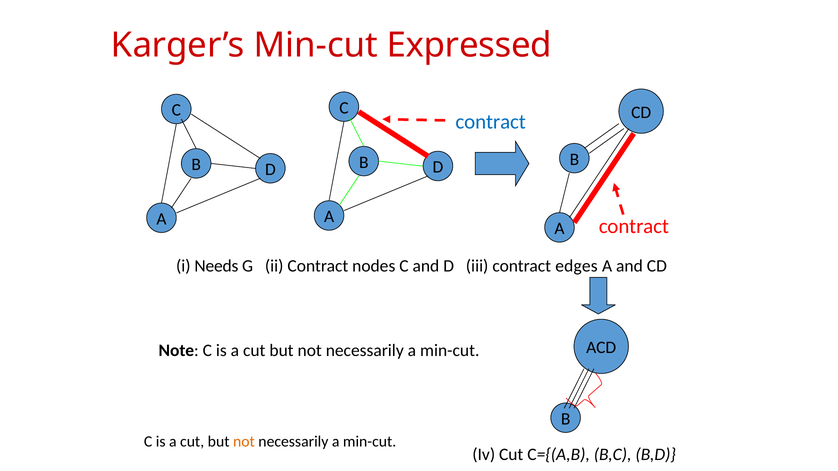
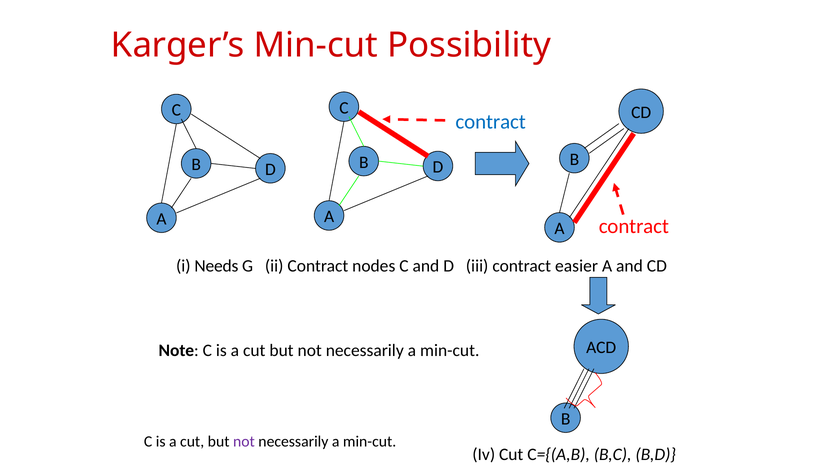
Expressed: Expressed -> Possibility
edges: edges -> easier
not at (244, 442) colour: orange -> purple
